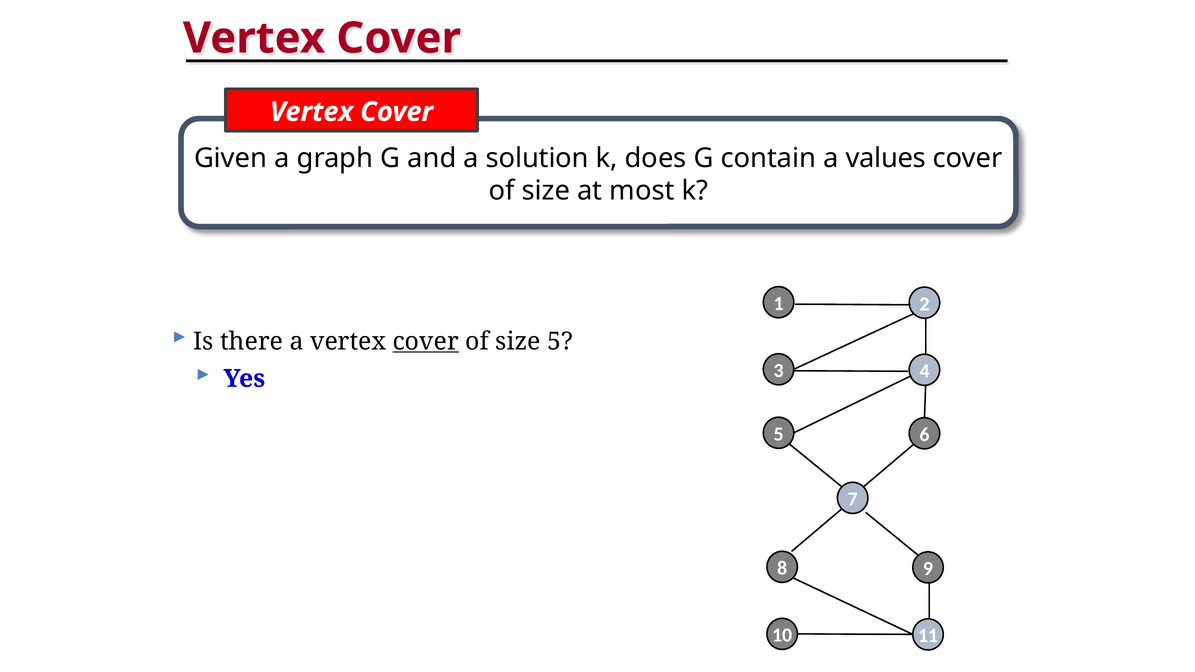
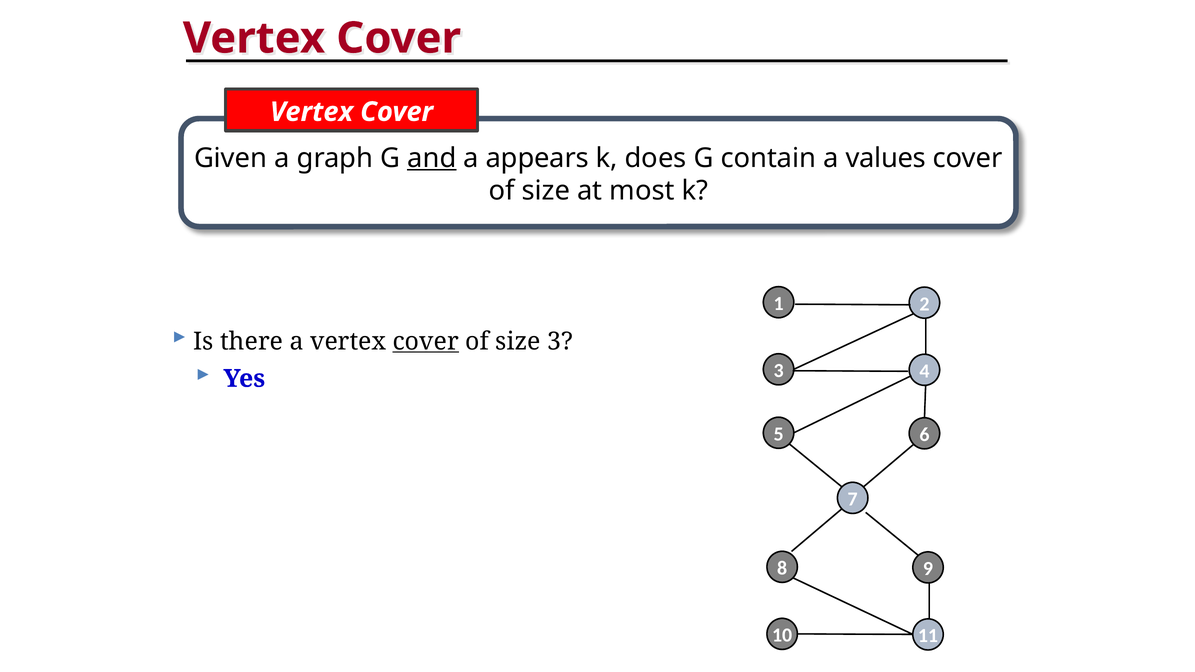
and underline: none -> present
solution: solution -> appears
size 5: 5 -> 3
